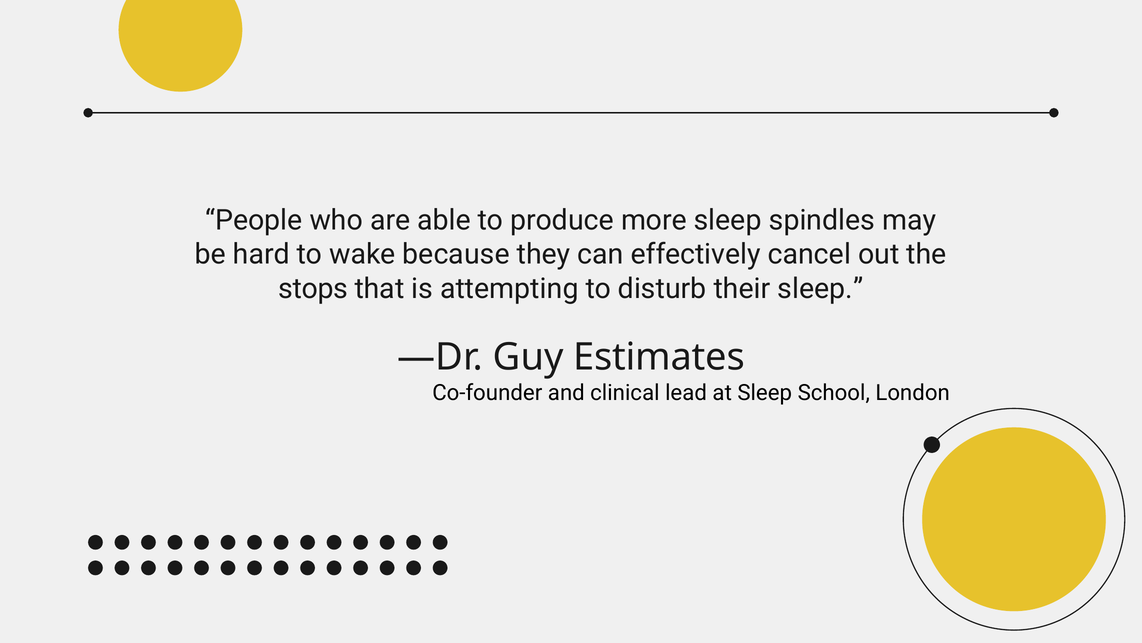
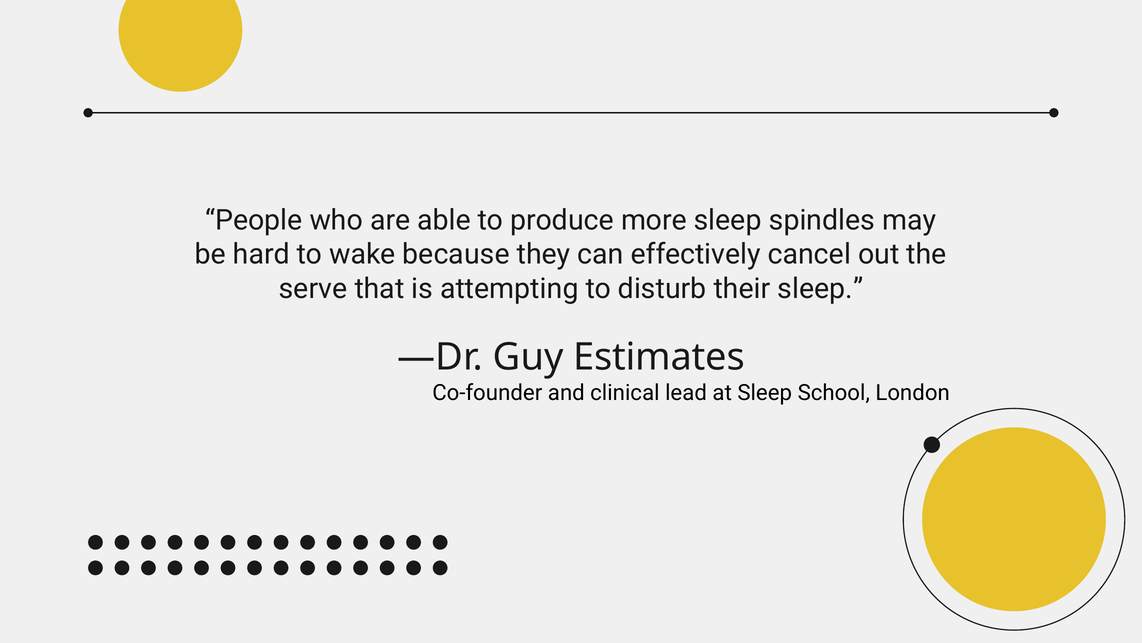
stops: stops -> serve
